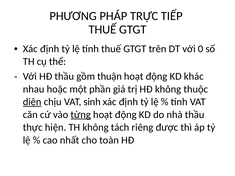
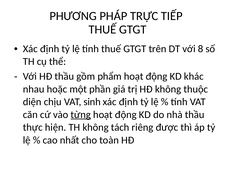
0: 0 -> 8
thuận: thuận -> phẩm
diện underline: present -> none
